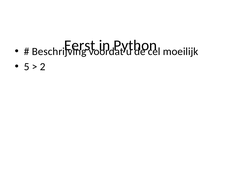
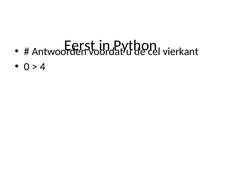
Beschrijving: Beschrijving -> Antwoorden
moeilijk: moeilijk -> vierkant
5: 5 -> 0
2: 2 -> 4
